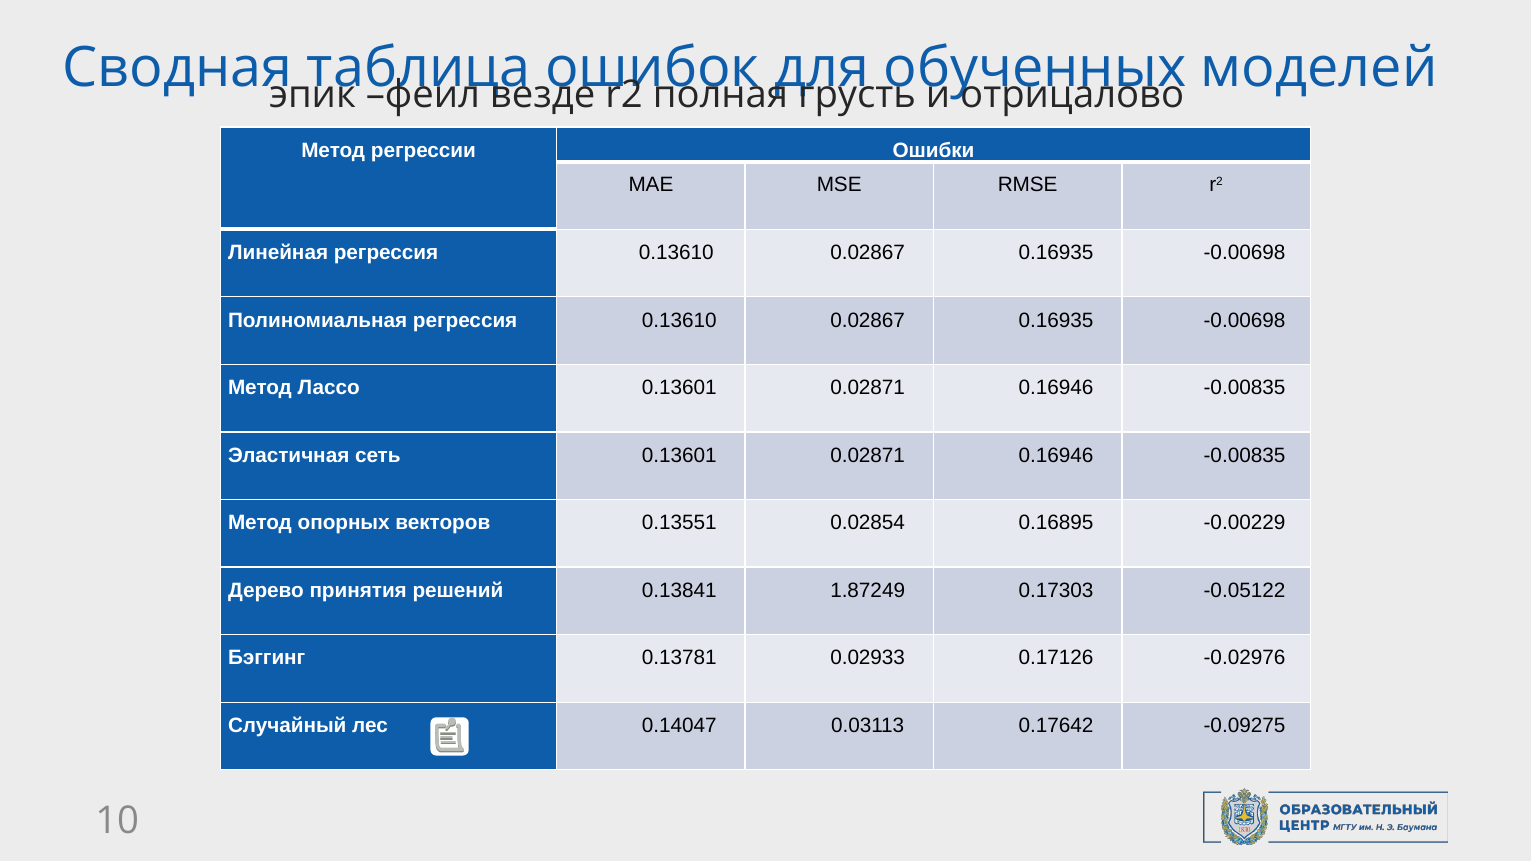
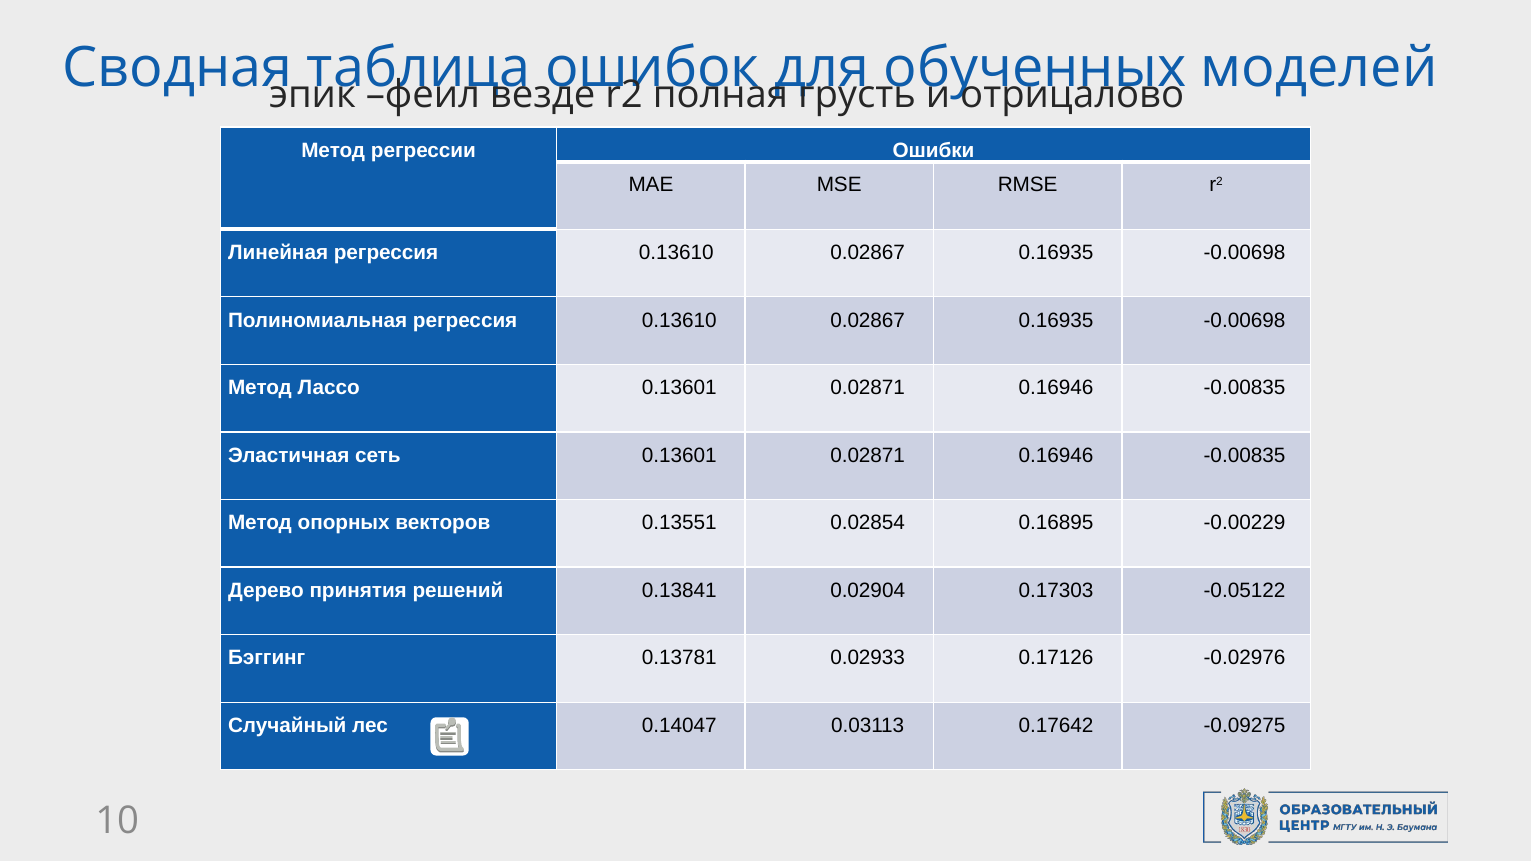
1.87249: 1.87249 -> 0.02904
